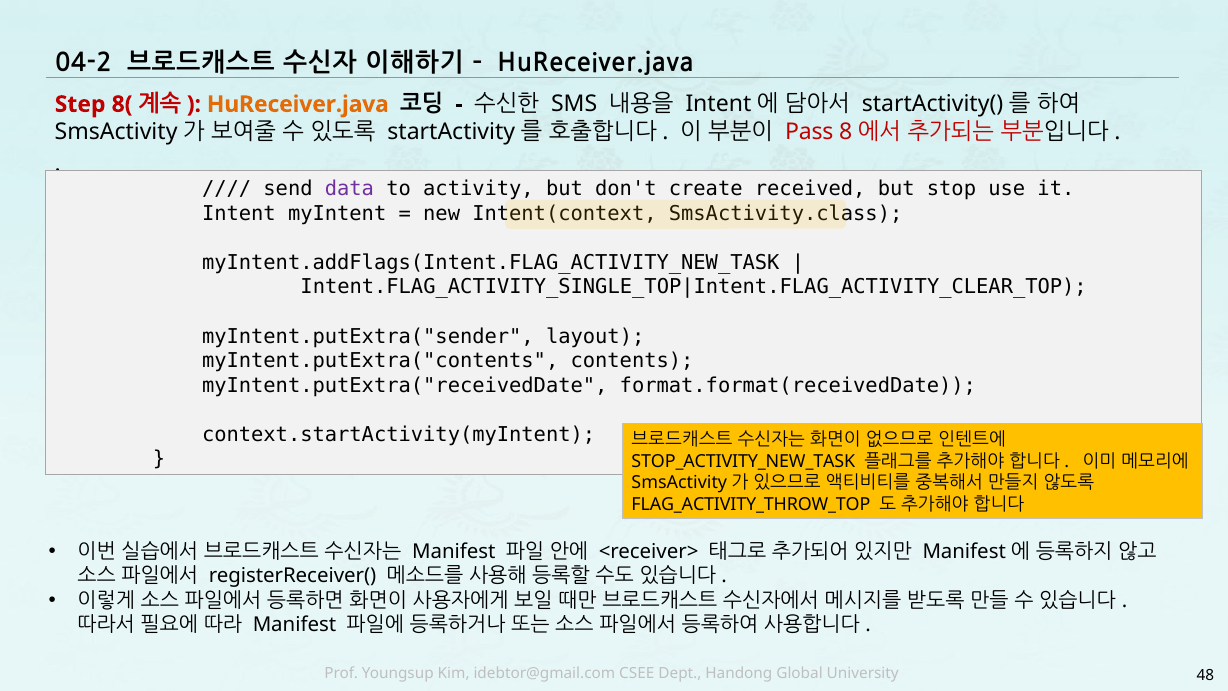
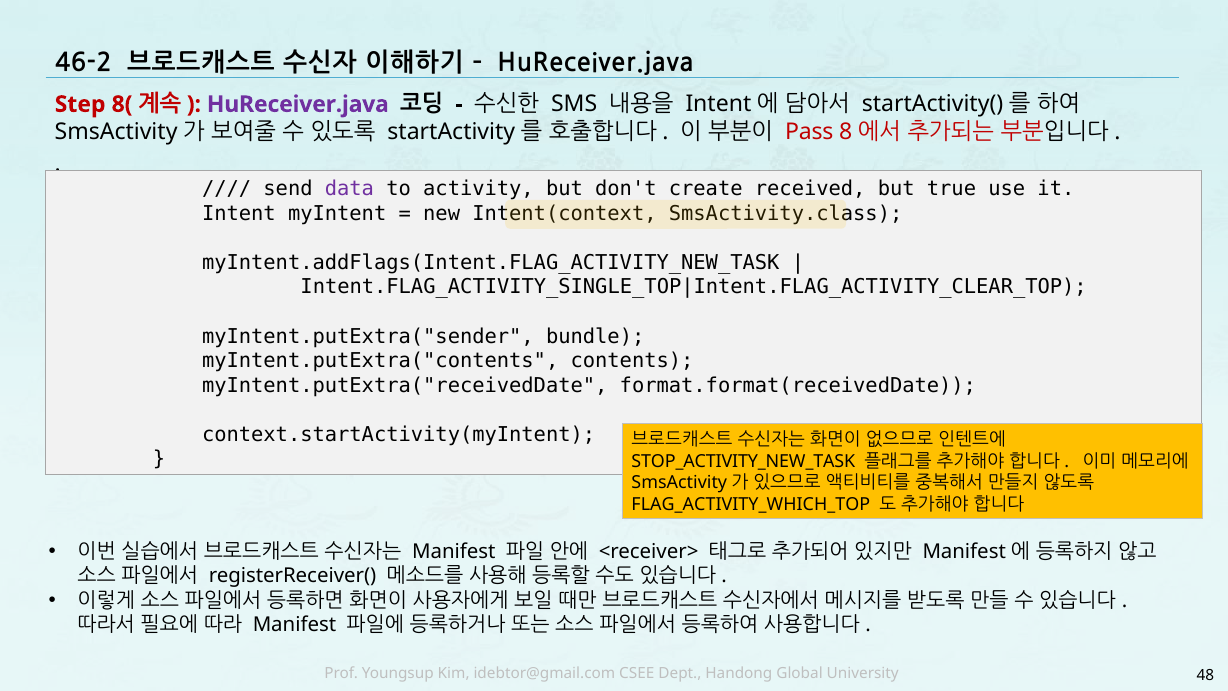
04-2: 04-2 -> 46-2
HuReceiver.java at (298, 104) colour: orange -> purple
stop: stop -> true
layout: layout -> bundle
FLAG_ACTIVITY_THROW_TOP: FLAG_ACTIVITY_THROW_TOP -> FLAG_ACTIVITY_WHICH_TOP
